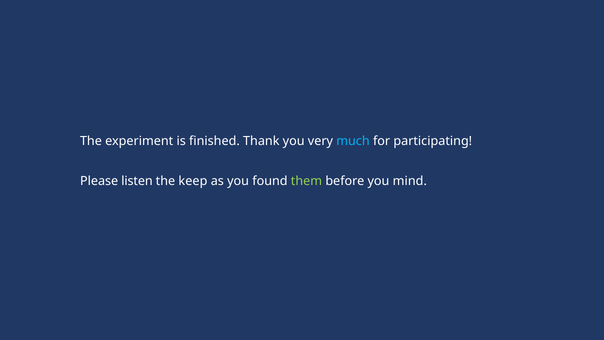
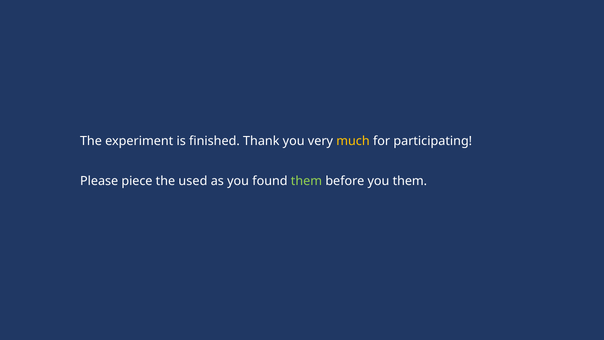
much colour: light blue -> yellow
listen: listen -> piece
keep: keep -> used
you mind: mind -> them
